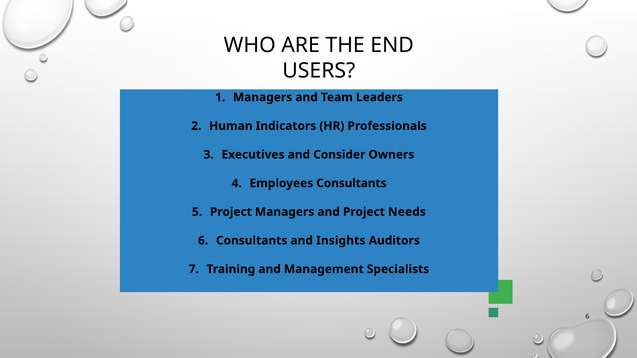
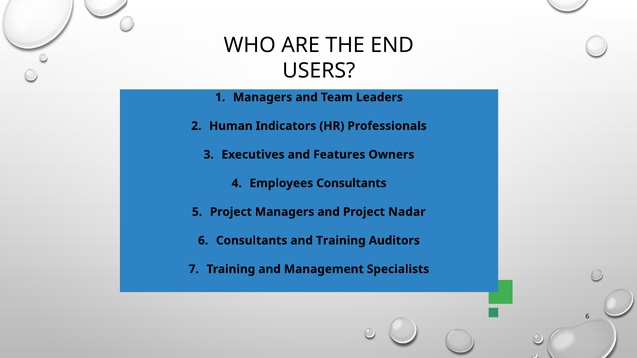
Consider: Consider -> Features
Needs: Needs -> Nadar
and Insights: Insights -> Training
